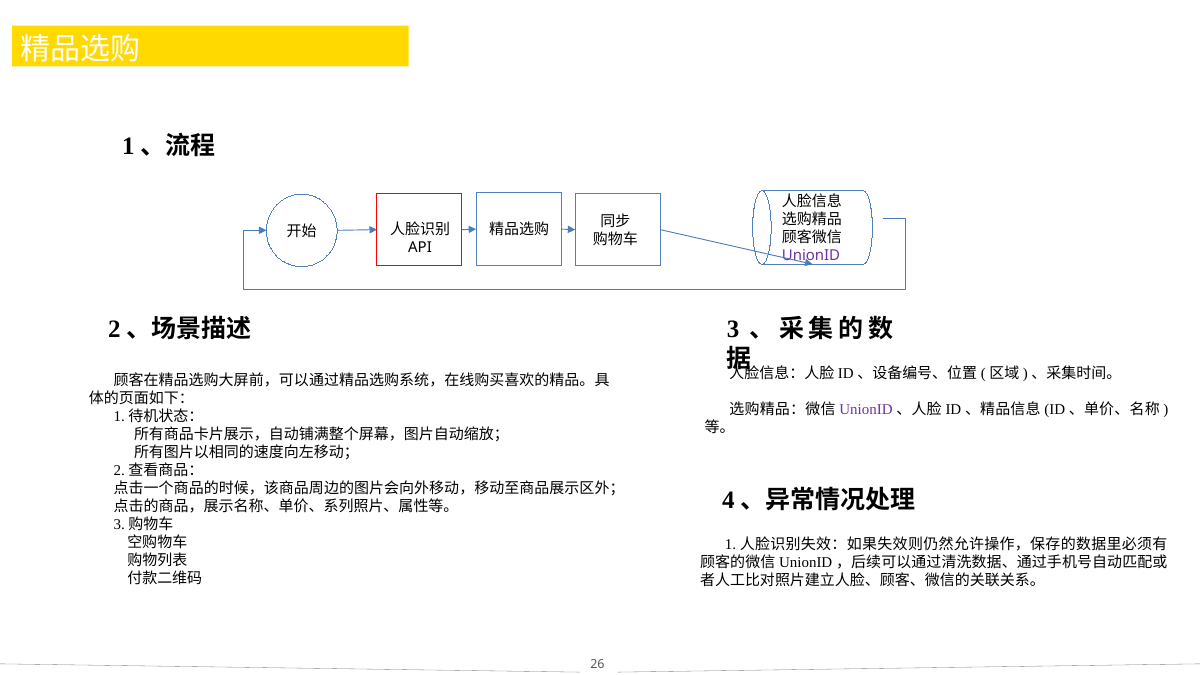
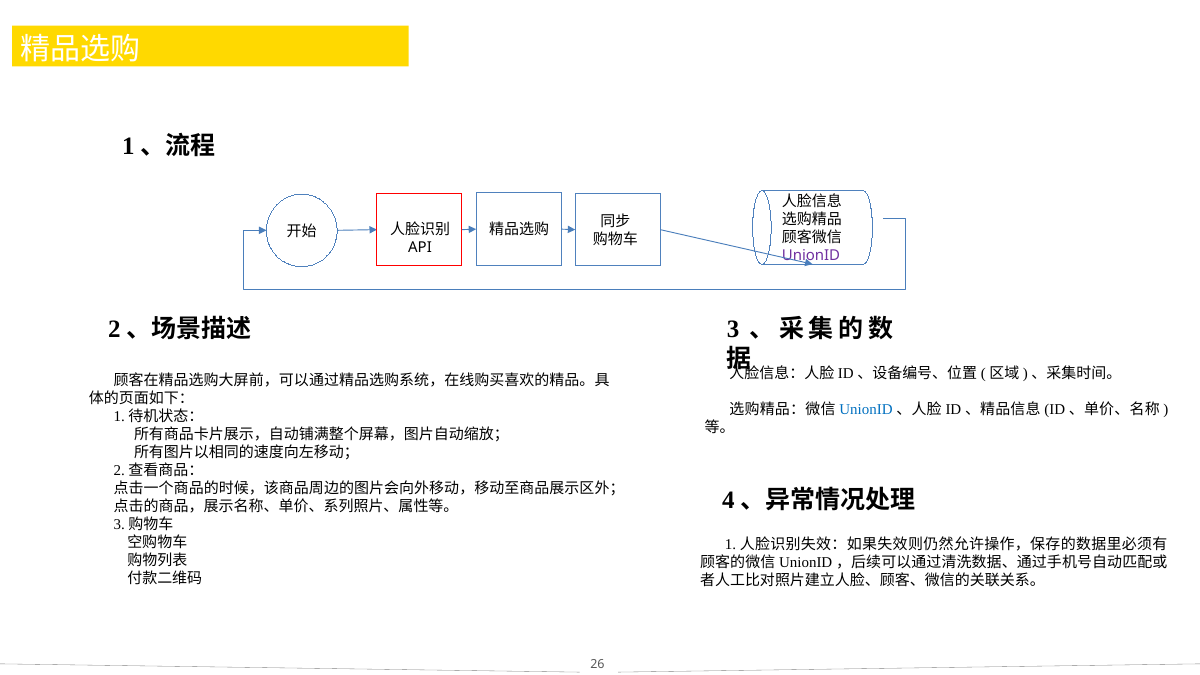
UnionID at (866, 409) colour: purple -> blue
